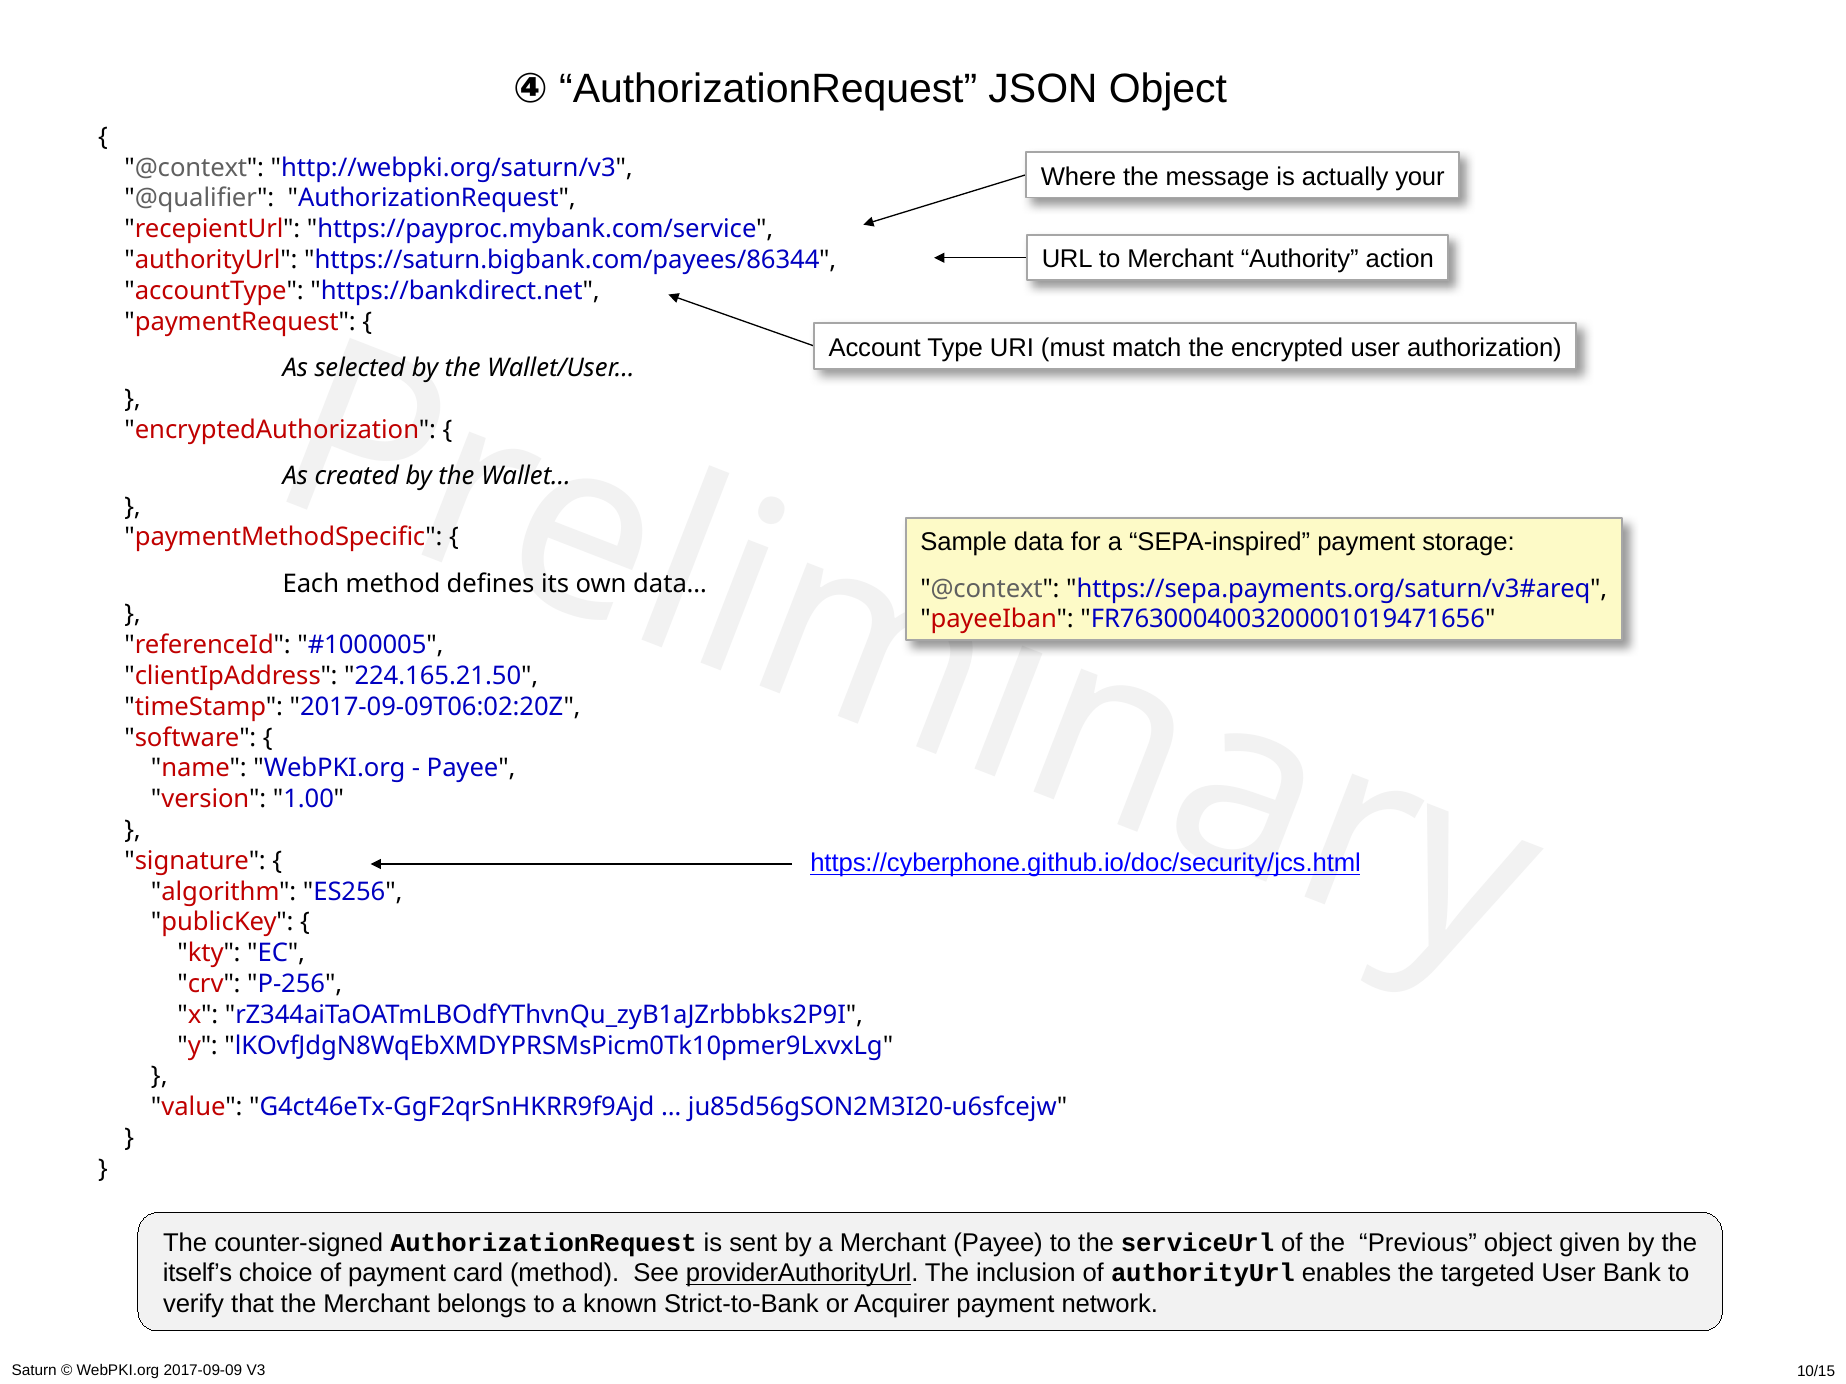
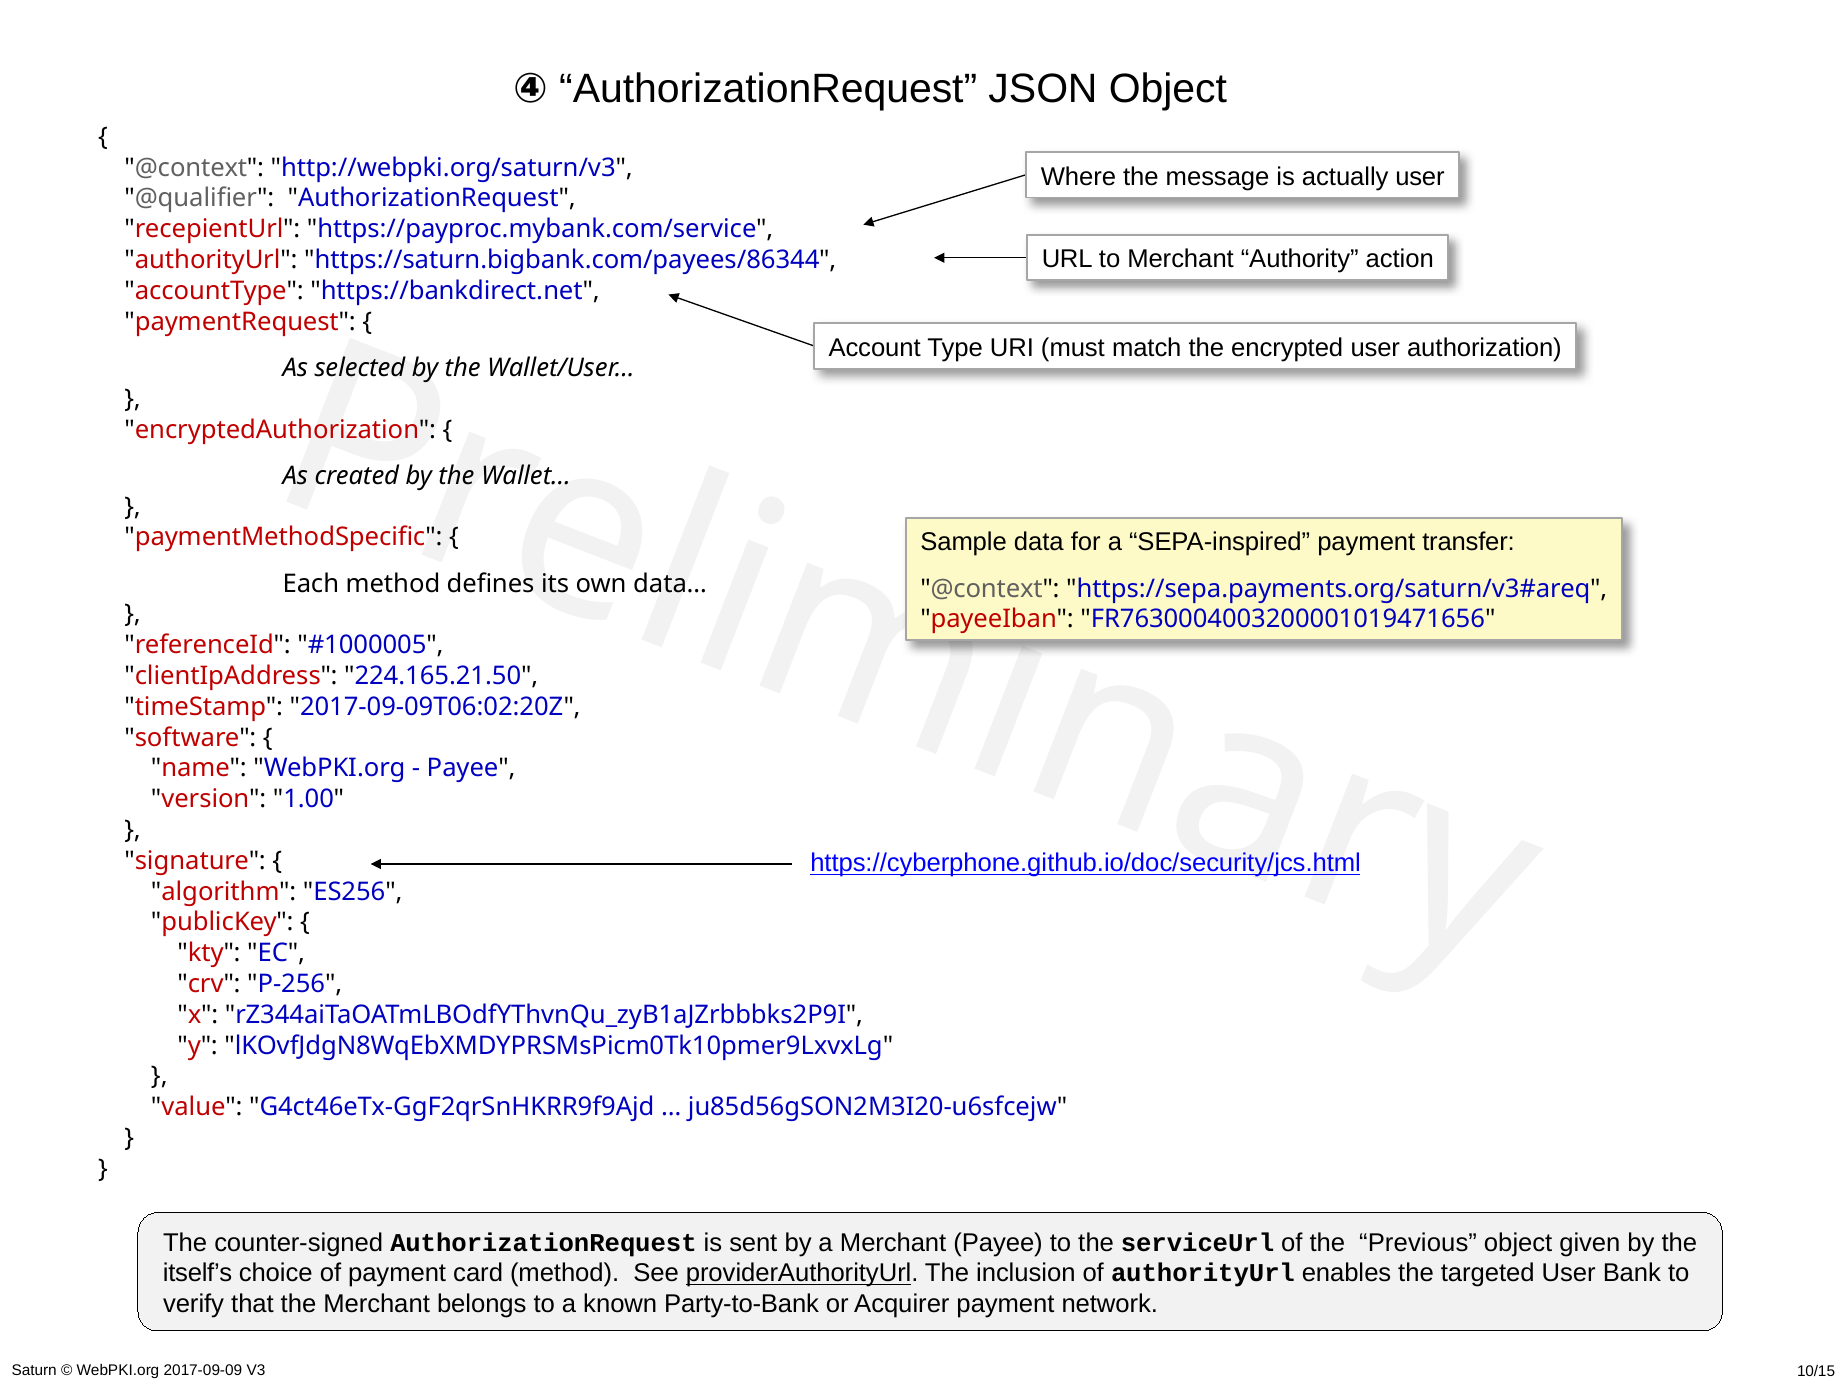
actually your: your -> user
storage: storage -> transfer
Strict-to-Bank: Strict-to-Bank -> Party-to-Bank
